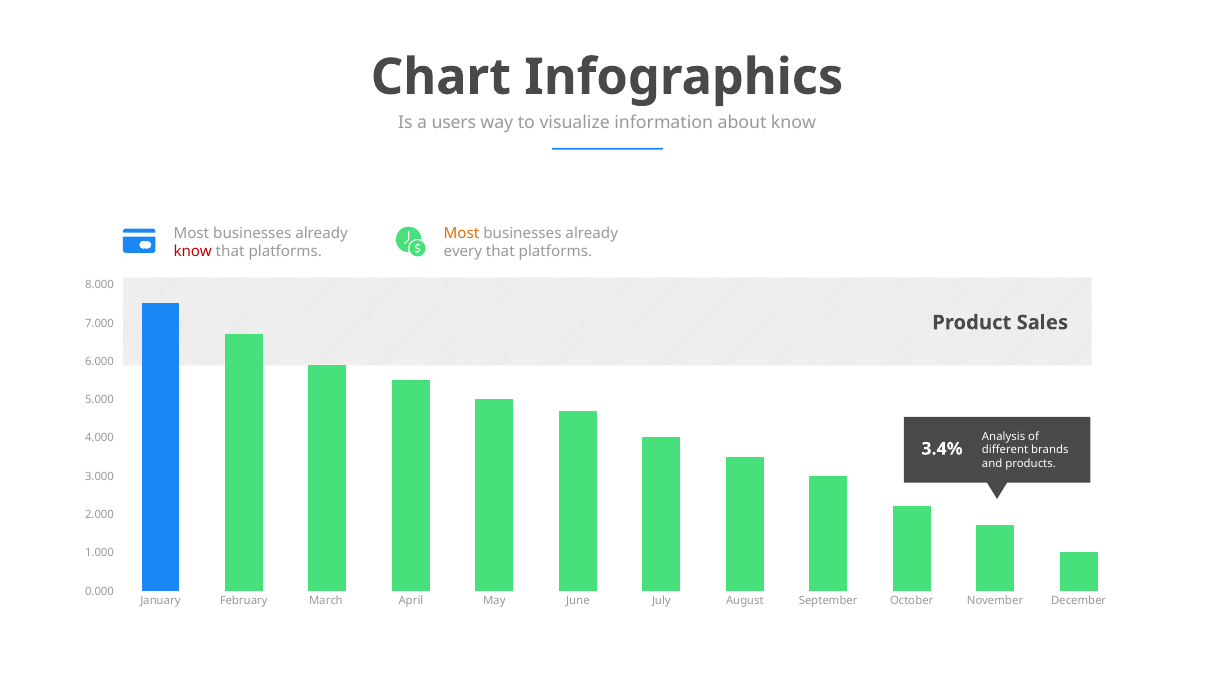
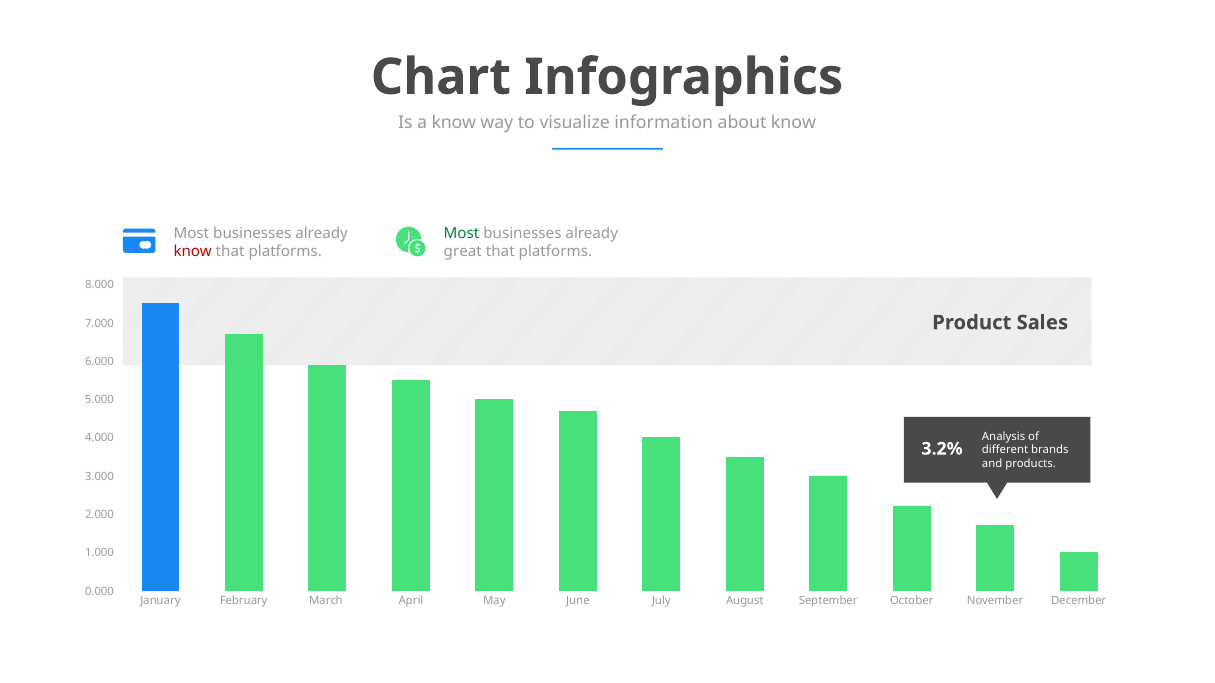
a users: users -> know
Most at (462, 234) colour: orange -> green
every: every -> great
3.4%: 3.4% -> 3.2%
